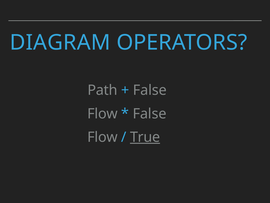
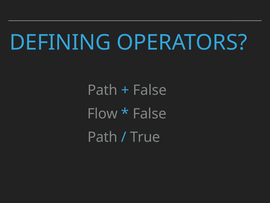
DIAGRAM: DIAGRAM -> DEFINING
Flow at (103, 137): Flow -> Path
True underline: present -> none
